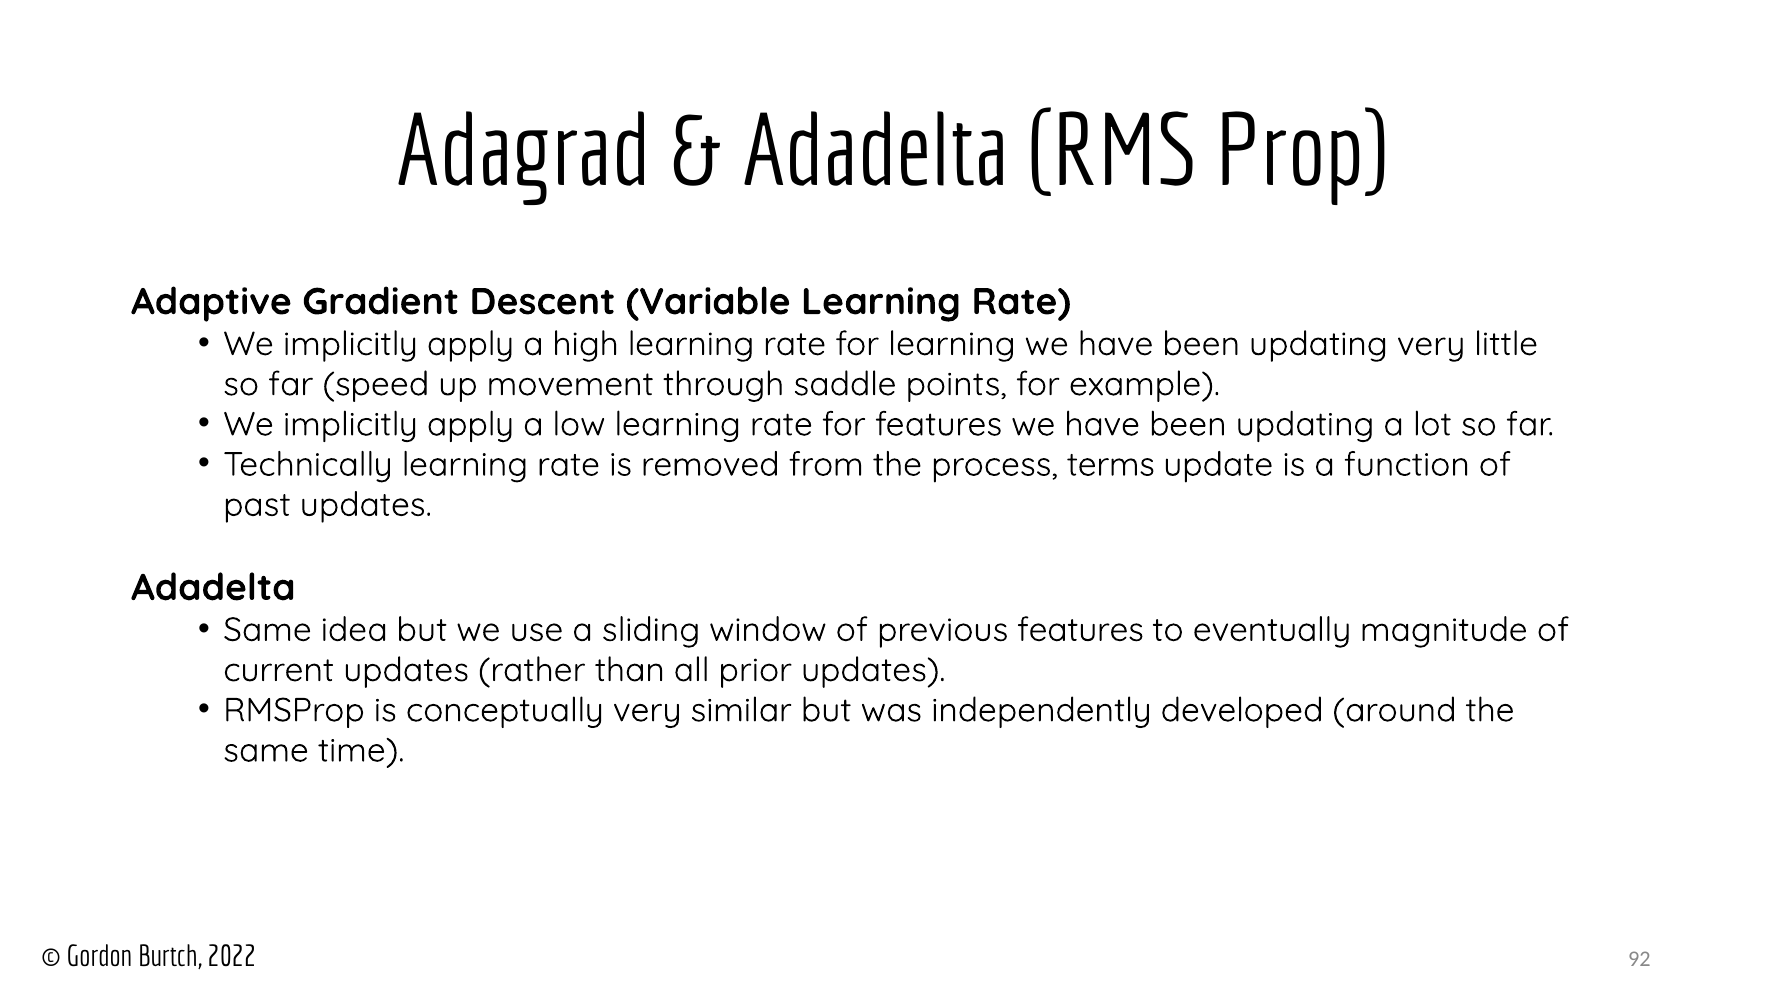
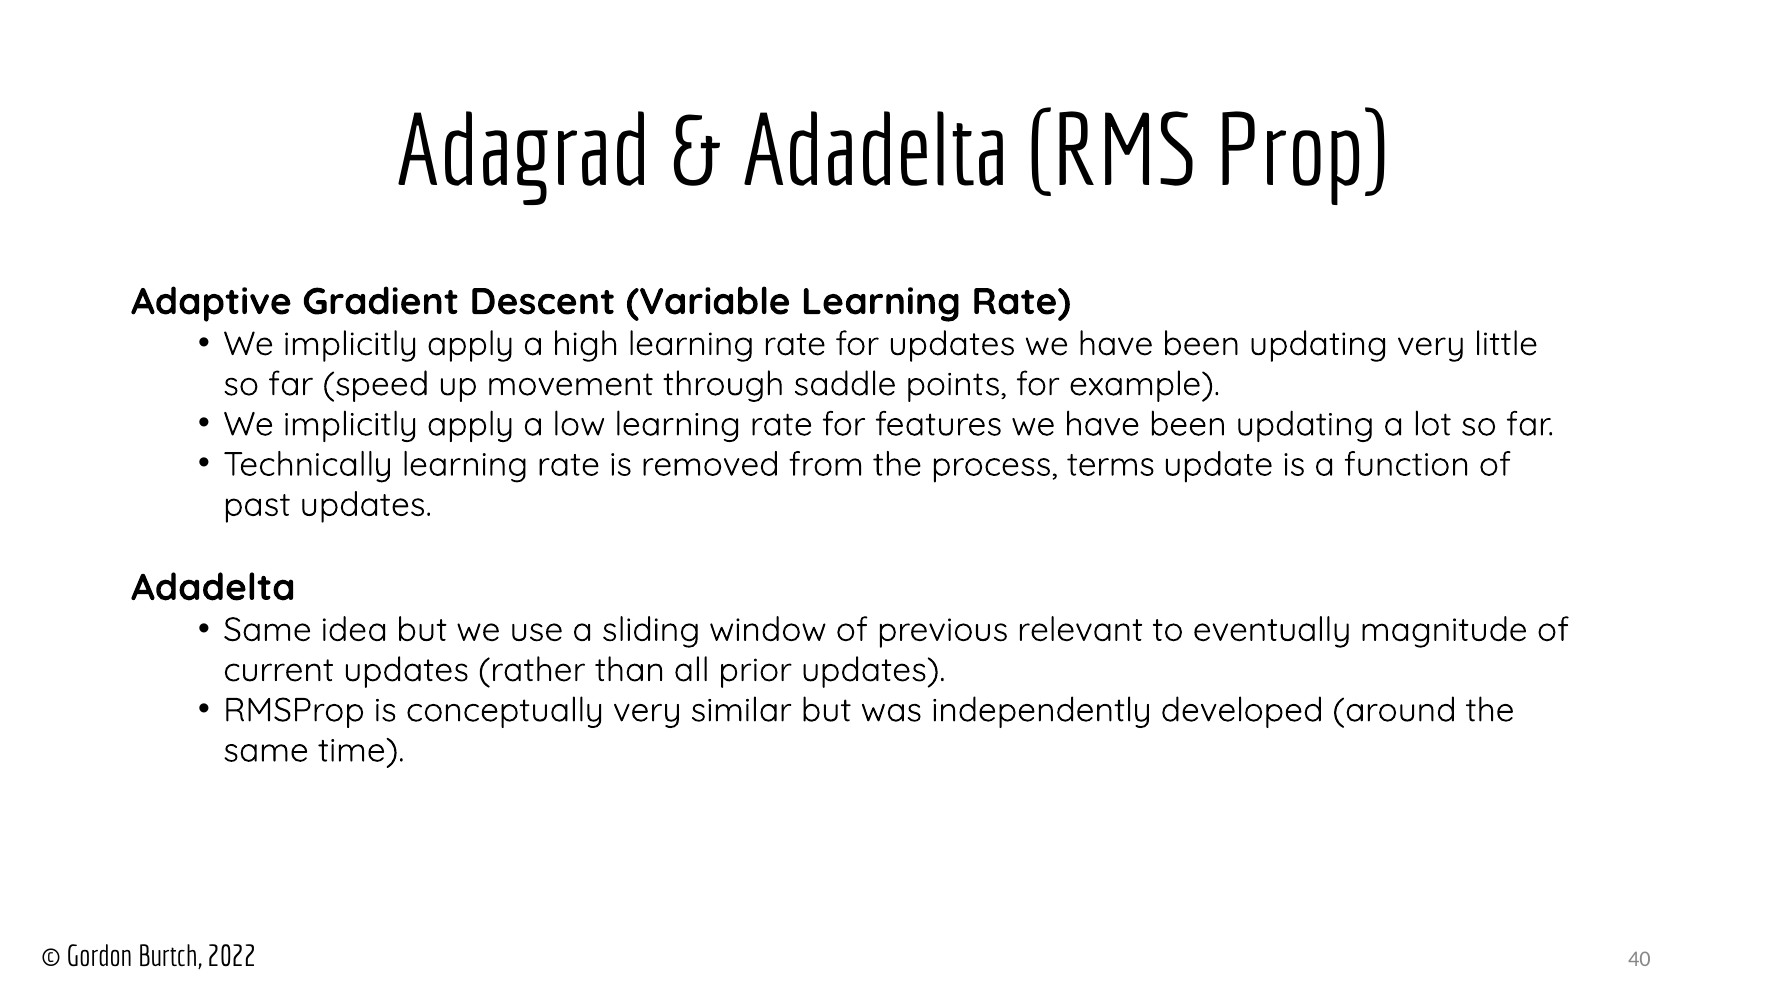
for learning: learning -> updates
previous features: features -> relevant
92: 92 -> 40
